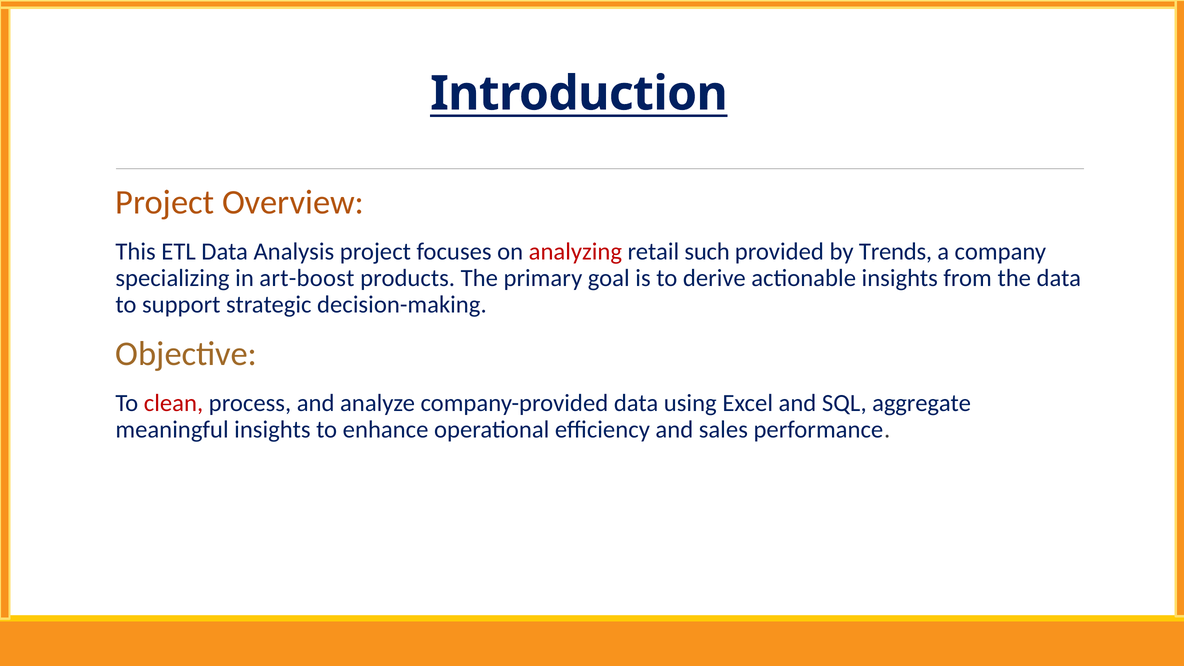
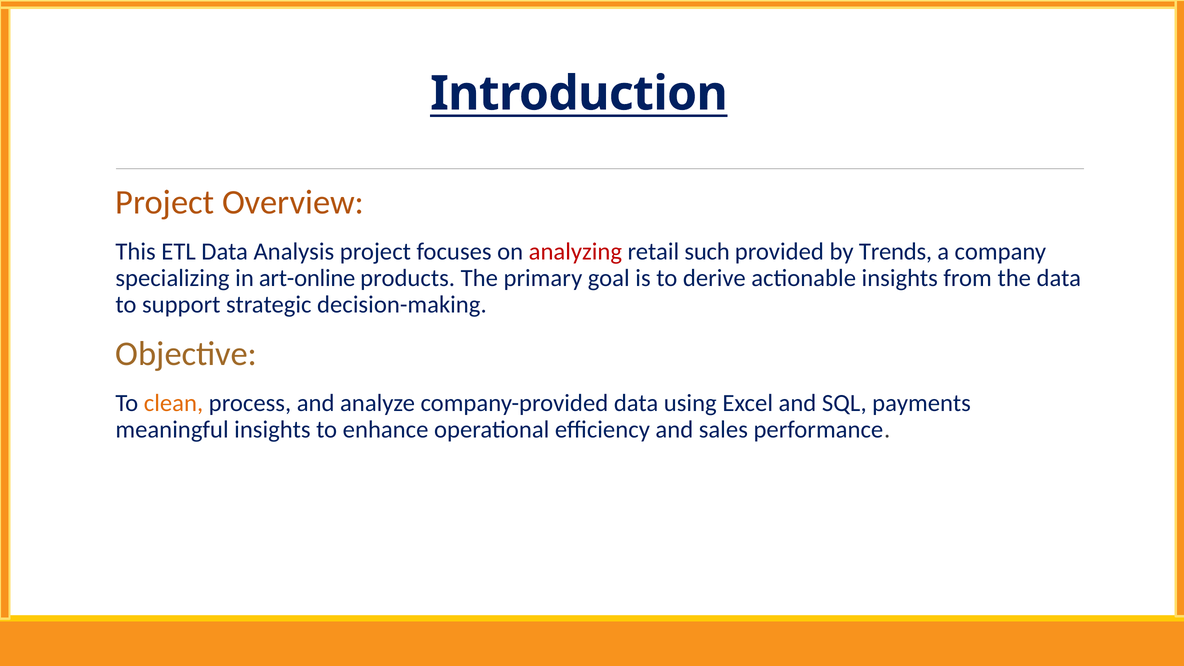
art-boost: art-boost -> art-online
clean colour: red -> orange
aggregate: aggregate -> payments
